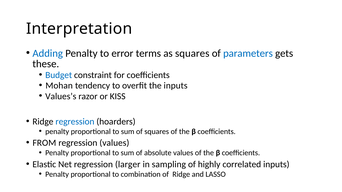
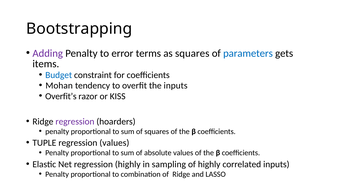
Interpretation: Interpretation -> Bootstrapping
Adding colour: blue -> purple
these: these -> items
Values’s: Values’s -> Overfit’s
regression at (75, 122) colour: blue -> purple
FROM: FROM -> TUPLE
regression larger: larger -> highly
